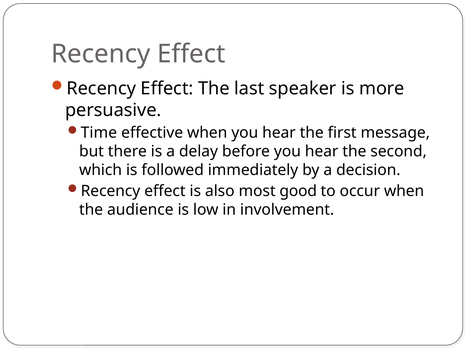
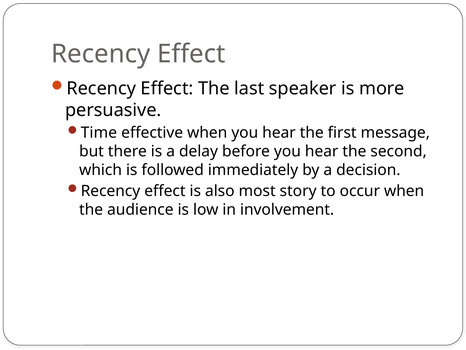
good: good -> story
